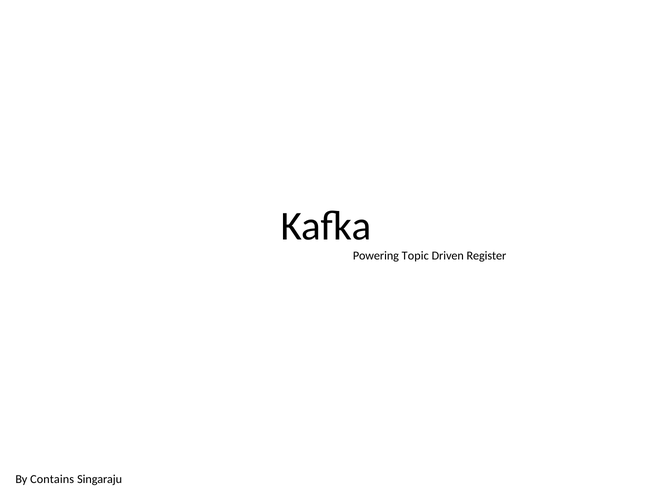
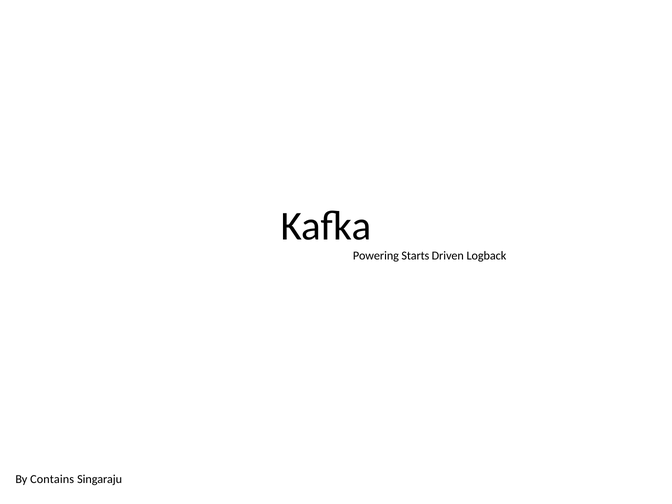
Topic: Topic -> Starts
Register: Register -> Logback
